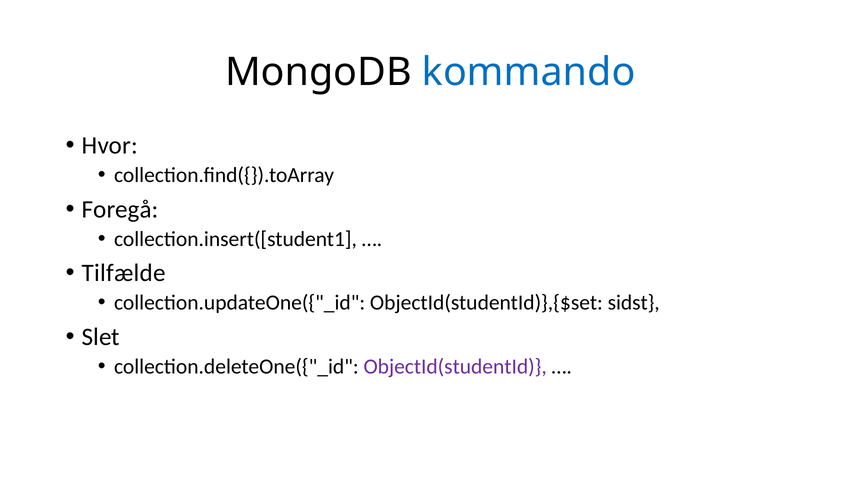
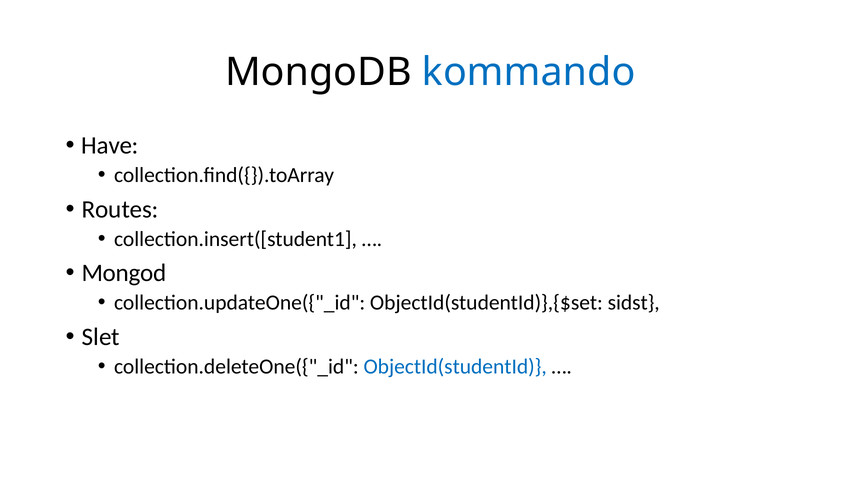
Hvor: Hvor -> Have
Foregå: Foregå -> Routes
Tilfælde: Tilfælde -> Mongod
ObjectId(studentId colour: purple -> blue
